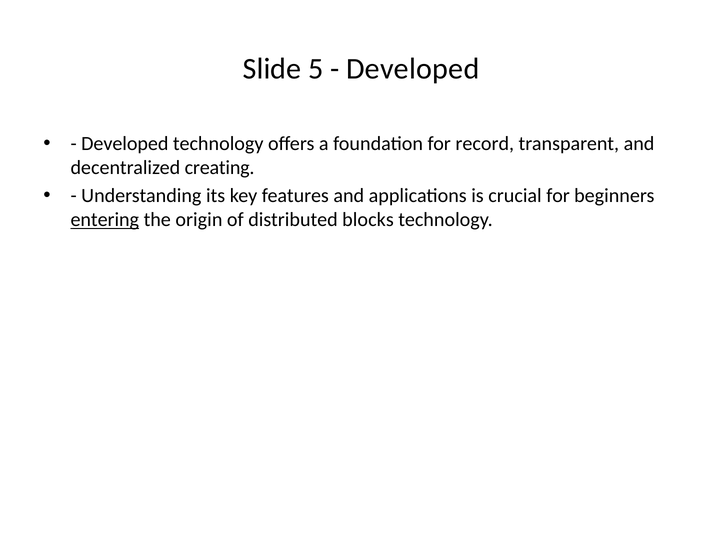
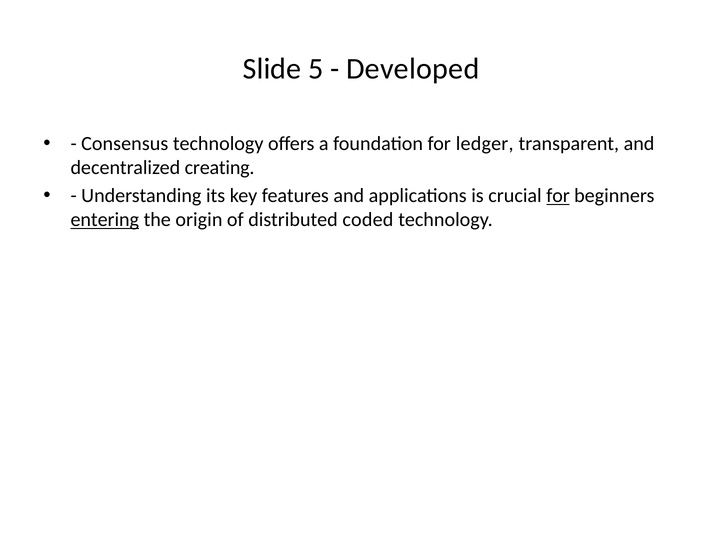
Developed at (125, 144): Developed -> Consensus
record: record -> ledger
for at (558, 196) underline: none -> present
blocks: blocks -> coded
